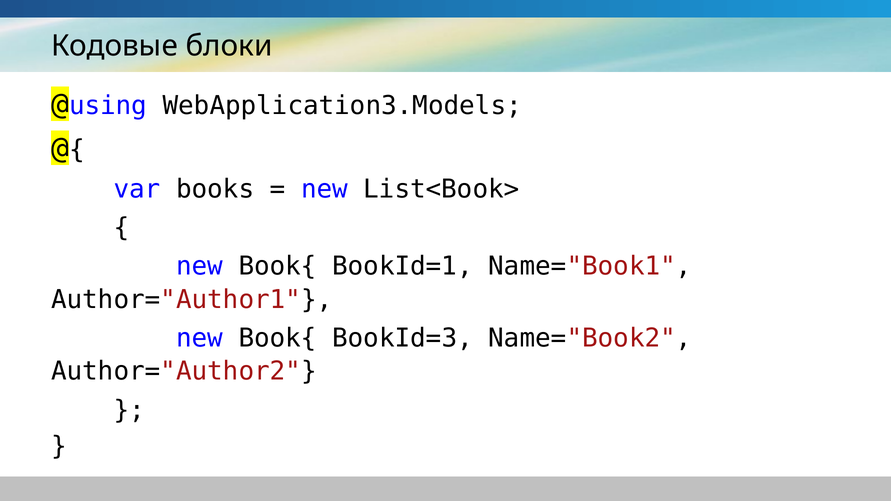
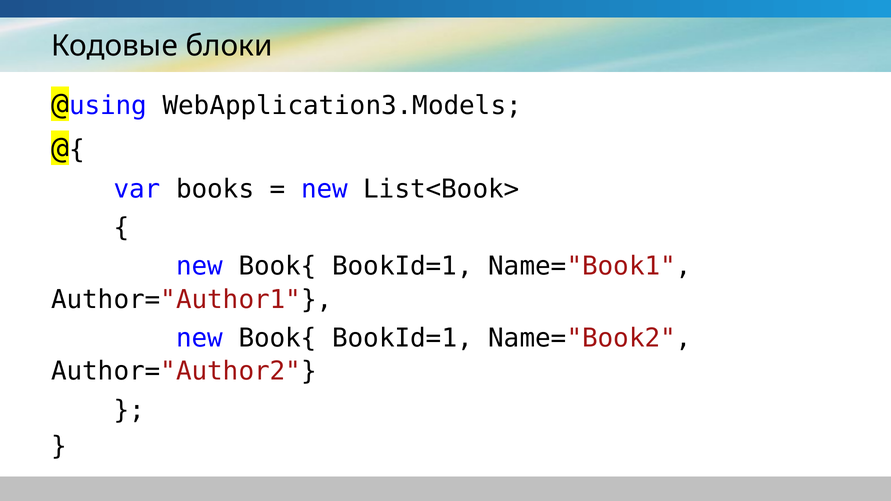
BookId=3 at (402, 338): BookId=3 -> BookId=1
